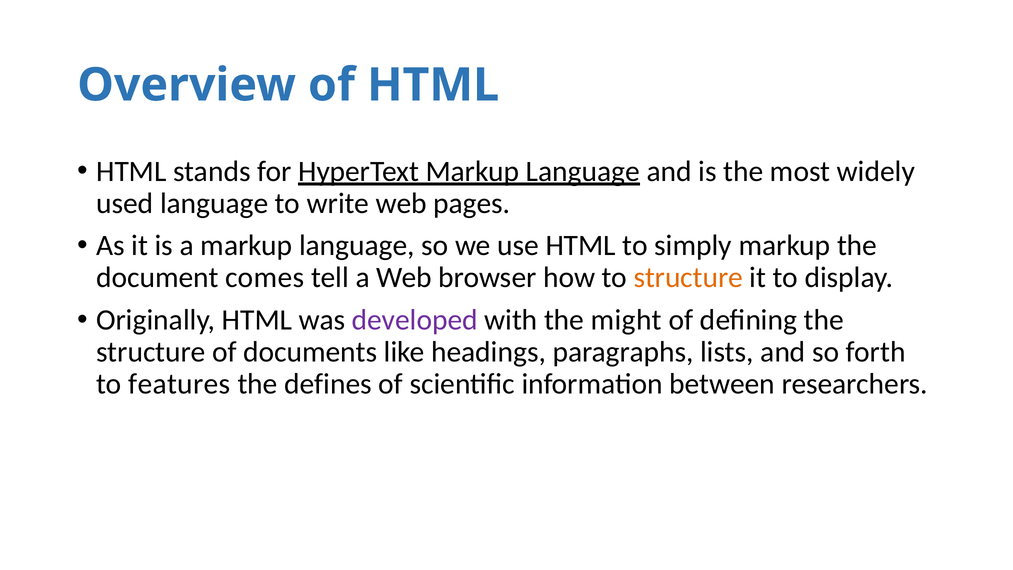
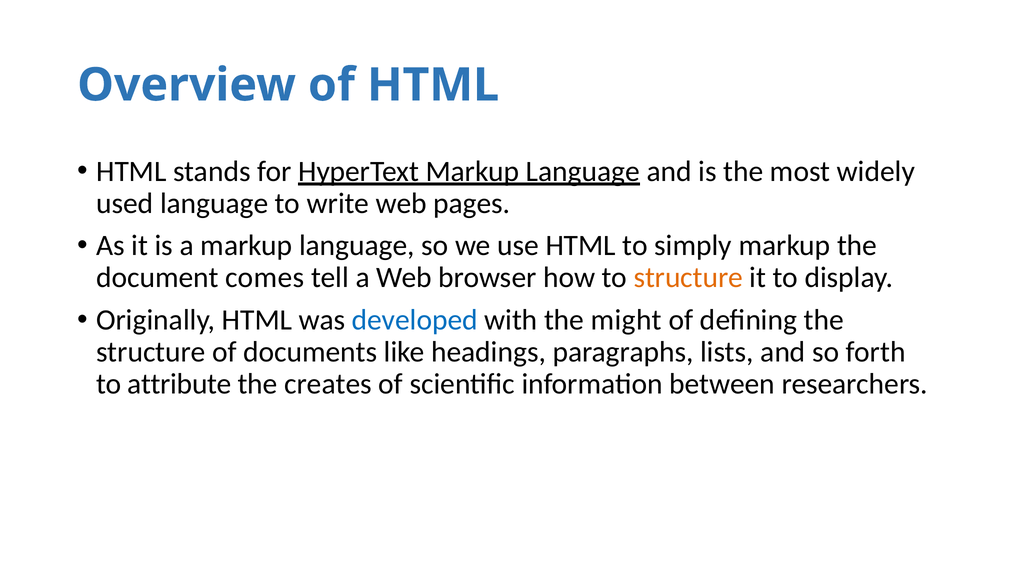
developed colour: purple -> blue
features: features -> attribute
defines: defines -> creates
